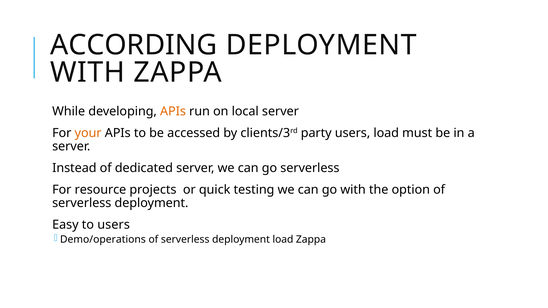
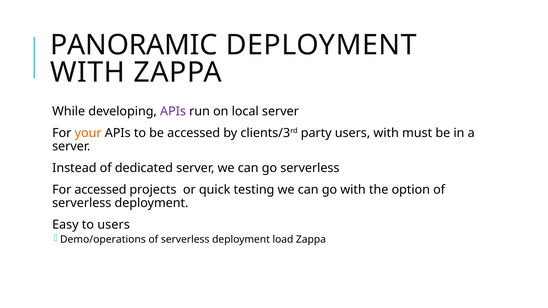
ACCORDING: ACCORDING -> PANORAMIC
APIs at (173, 112) colour: orange -> purple
users load: load -> with
For resource: resource -> accessed
